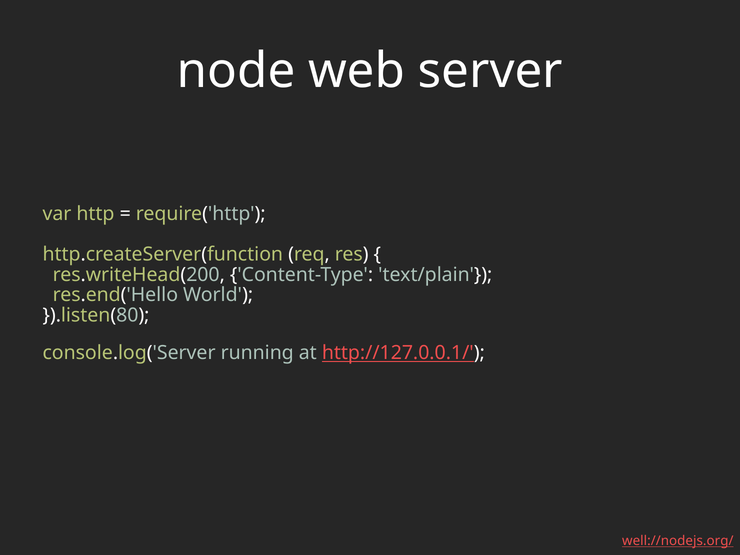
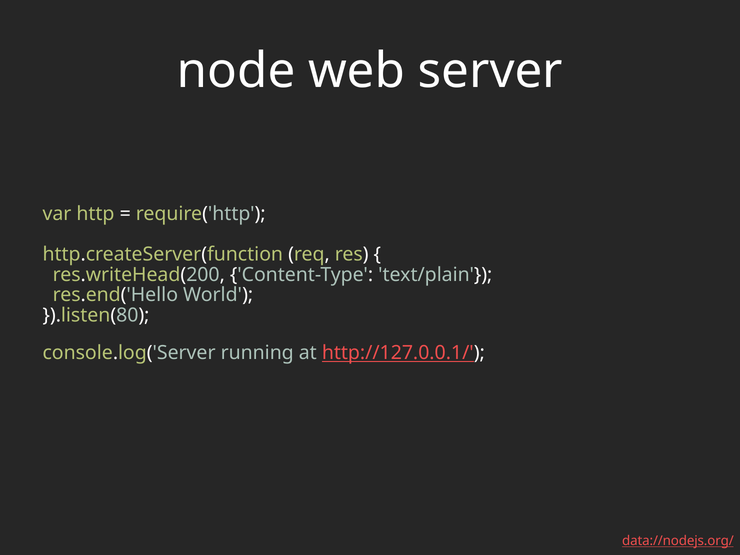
well://nodejs.org/: well://nodejs.org/ -> data://nodejs.org/
